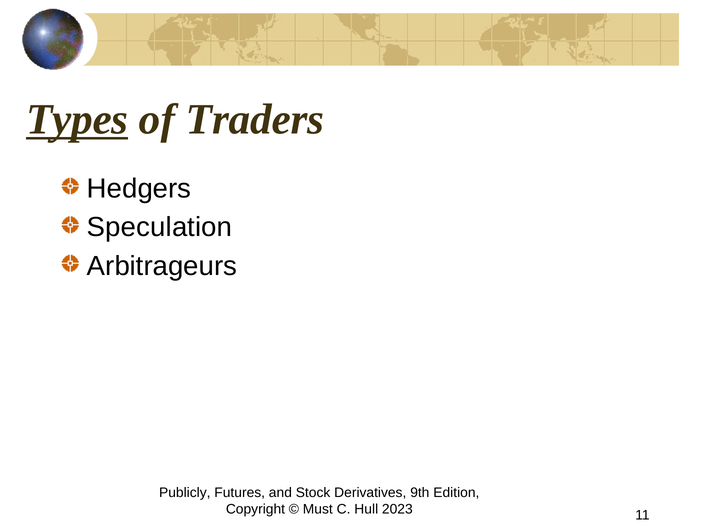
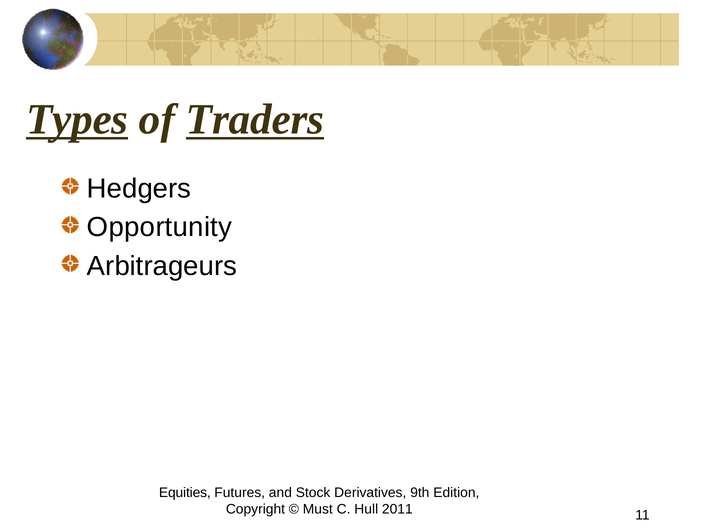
Traders underline: none -> present
Speculation: Speculation -> Opportunity
Publicly: Publicly -> Equities
2023: 2023 -> 2011
